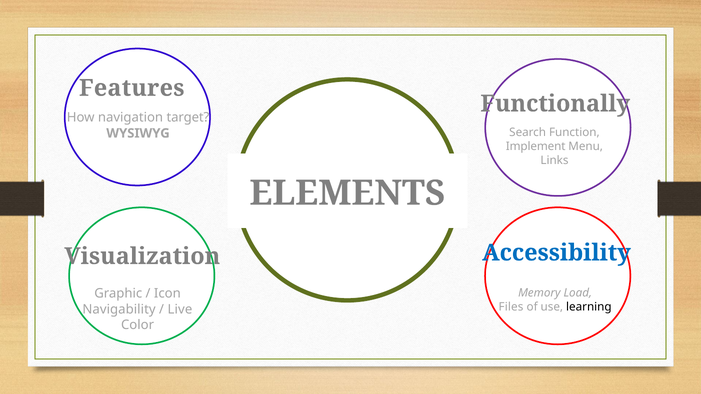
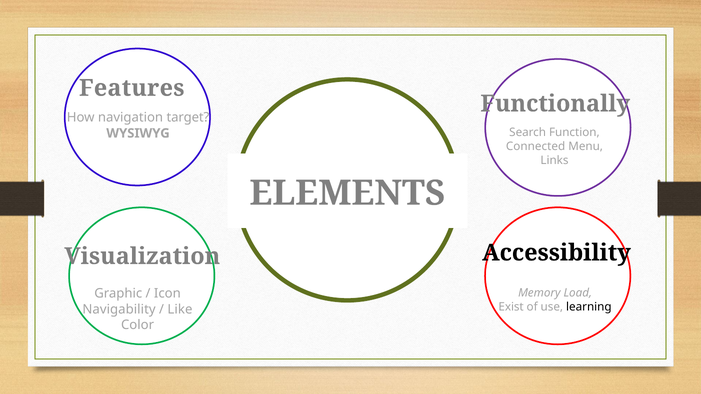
Implement: Implement -> Connected
Accessibility colour: blue -> black
Files: Files -> Exist
Live: Live -> Like
